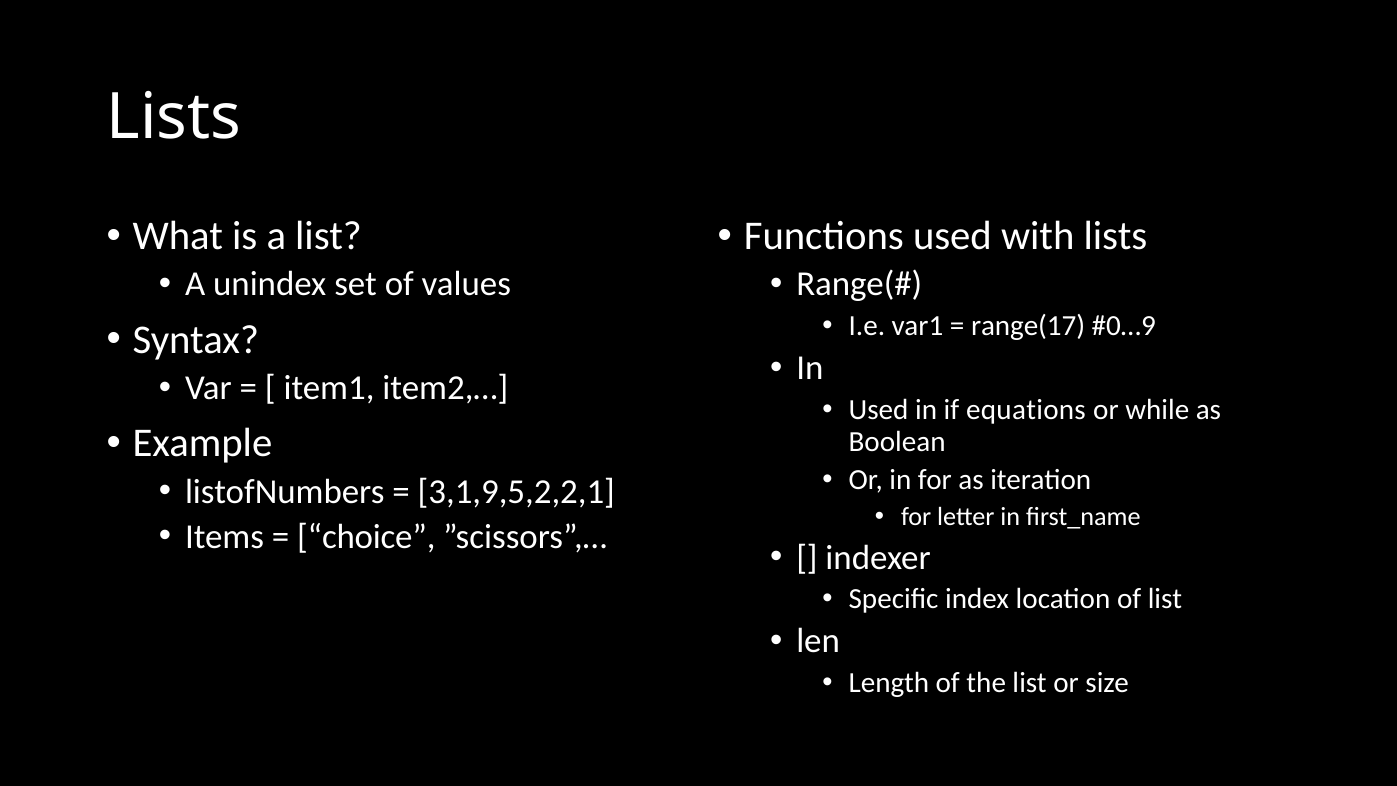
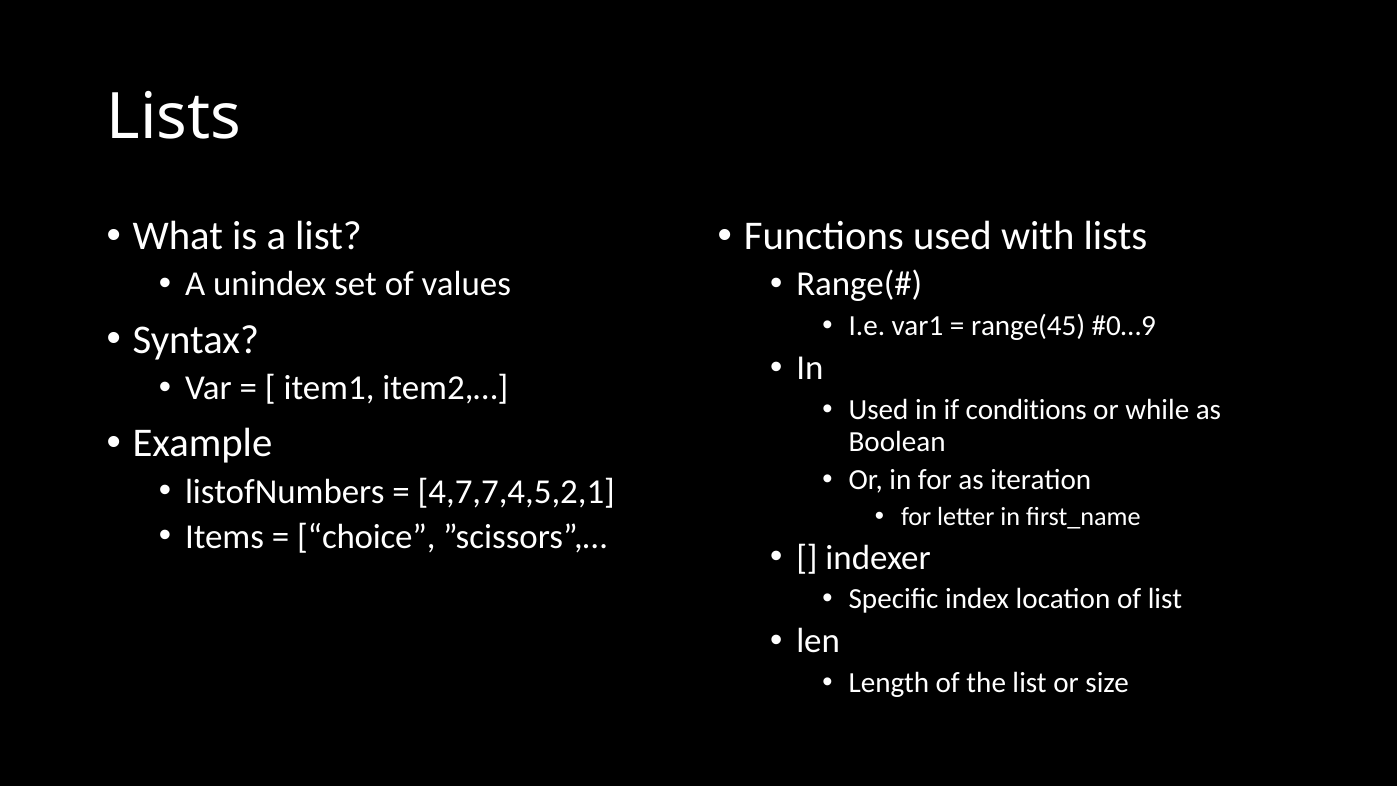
range(17: range(17 -> range(45
equations: equations -> conditions
3,1,9,5,2,2,1: 3,1,9,5,2,2,1 -> 4,7,7,4,5,2,1
